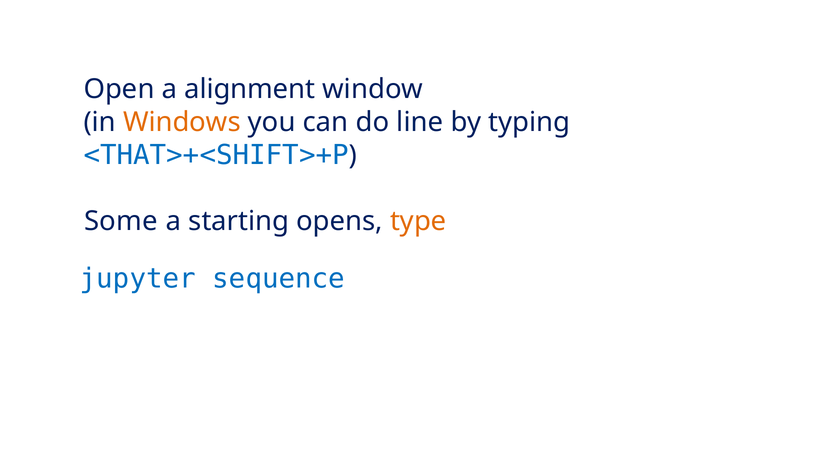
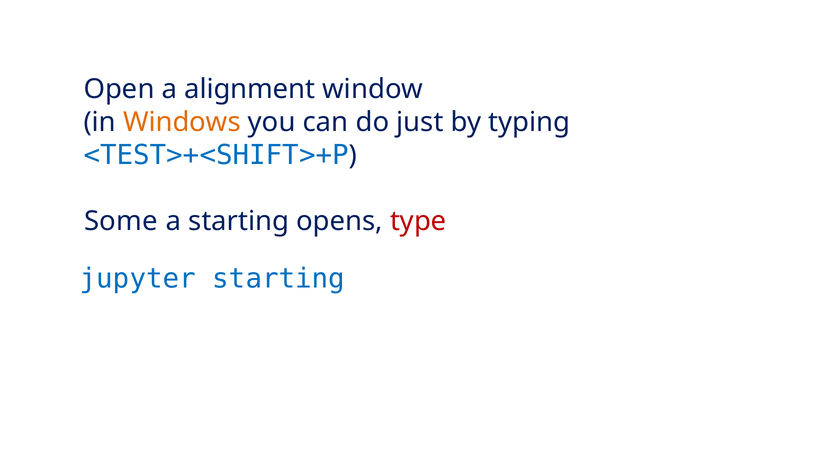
line: line -> just
<THAT>+<SHIFT>+P: <THAT>+<SHIFT>+P -> <TEST>+<SHIFT>+P
type colour: orange -> red
jupyter sequence: sequence -> starting
